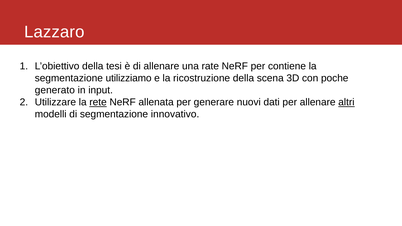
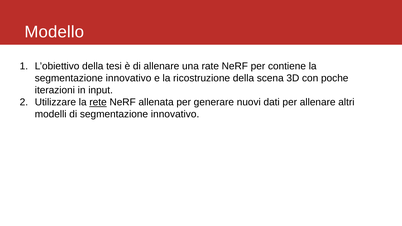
Lazzaro: Lazzaro -> Modello
utilizziamo at (129, 78): utilizziamo -> innovativo
generato: generato -> iterazioni
altri underline: present -> none
